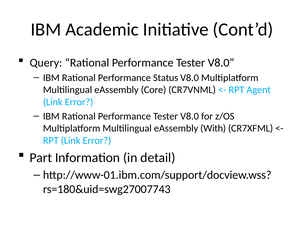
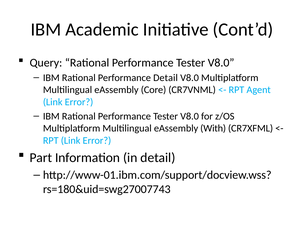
Performance Status: Status -> Detail
